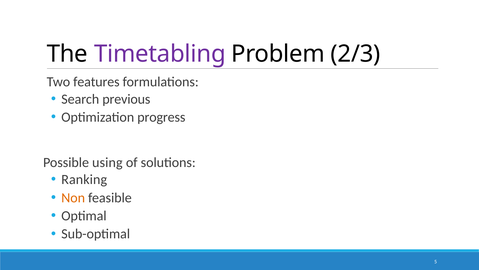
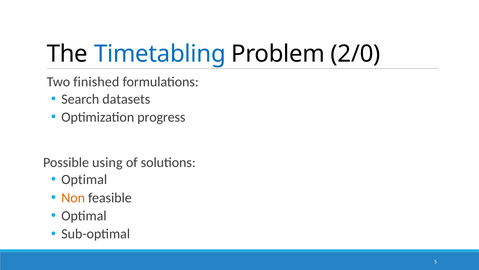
Timetabling colour: purple -> blue
2/3: 2/3 -> 2/0
features: features -> finished
previous: previous -> datasets
Ranking at (84, 179): Ranking -> Optimal
